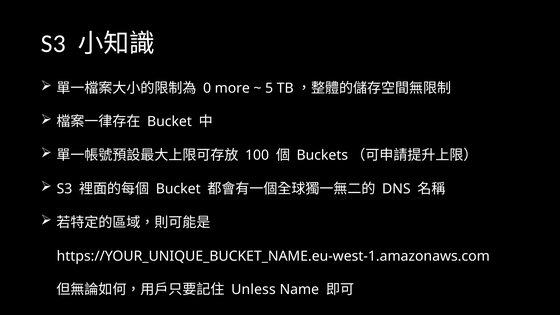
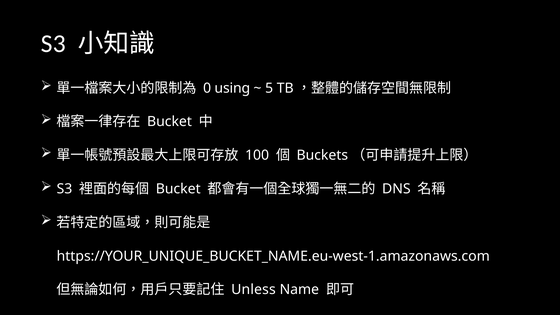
more: more -> using
